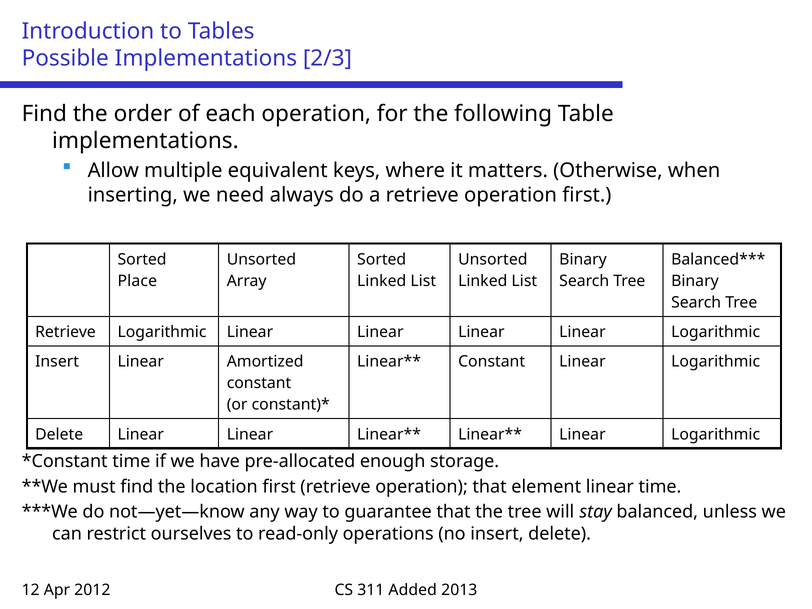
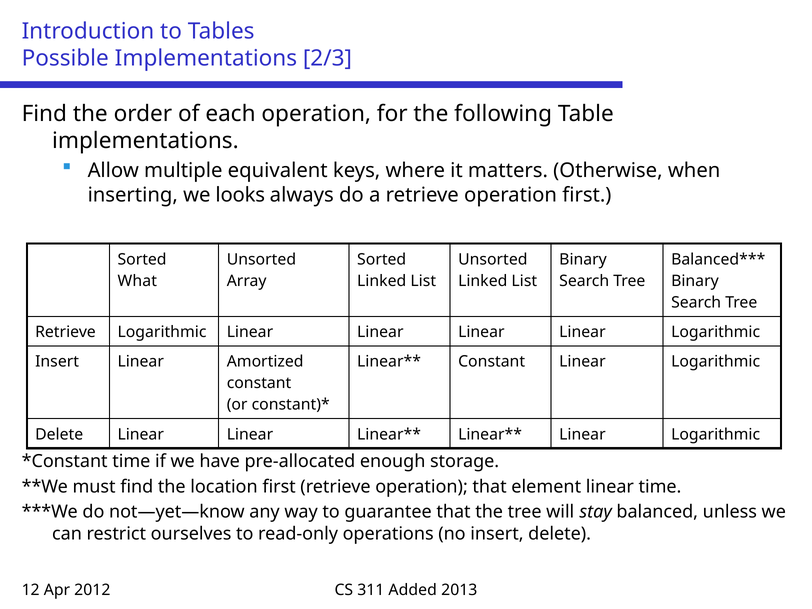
need: need -> looks
Place: Place -> What
